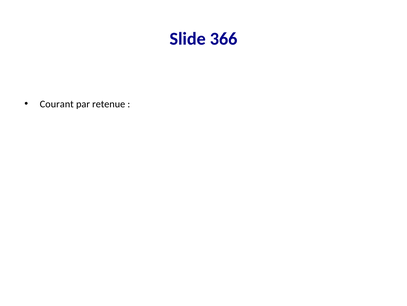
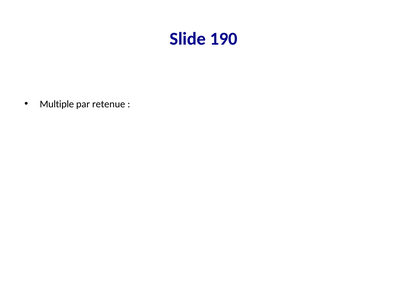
366: 366 -> 190
Courant: Courant -> Multiple
